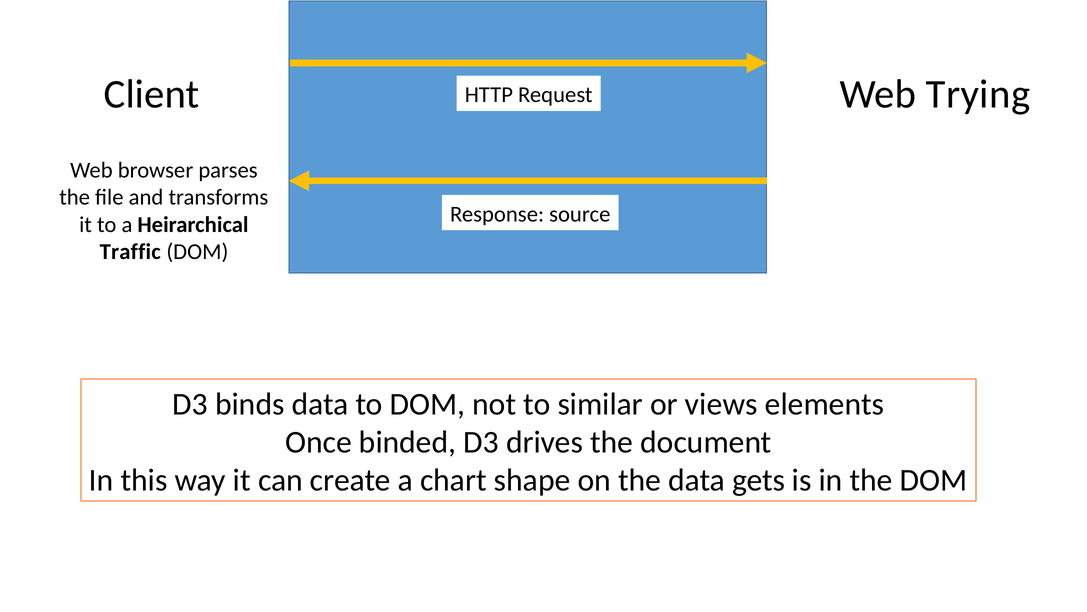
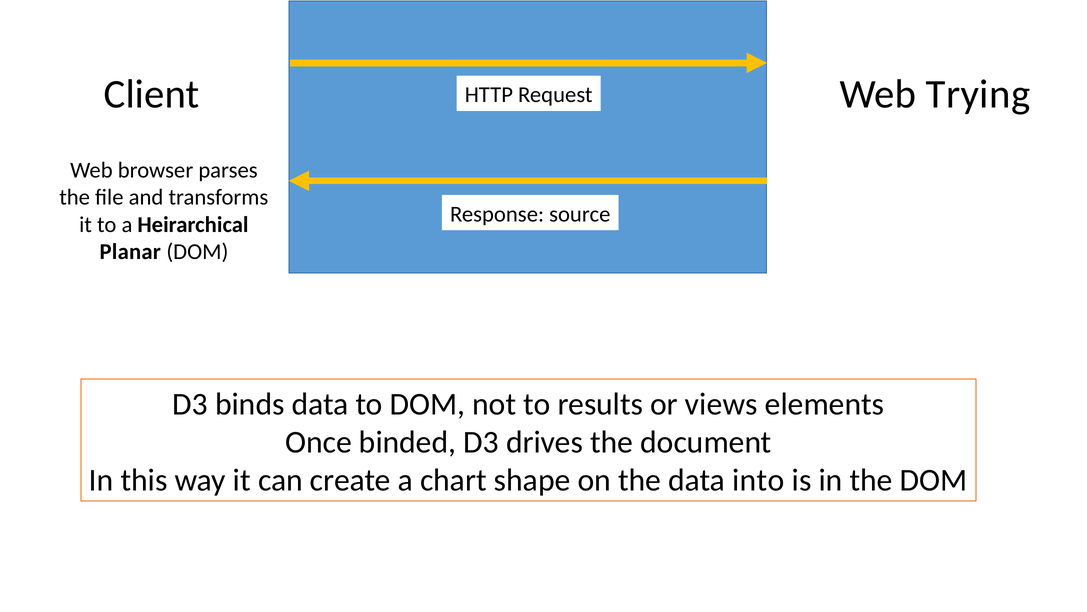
Traffic: Traffic -> Planar
similar: similar -> results
gets: gets -> into
